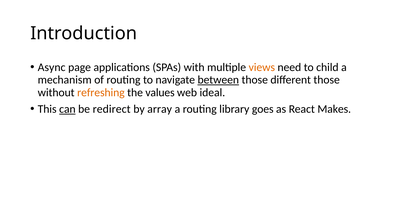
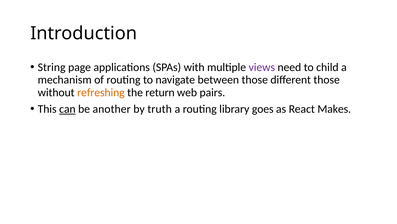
Async: Async -> String
views colour: orange -> purple
between underline: present -> none
values: values -> return
ideal: ideal -> pairs
redirect: redirect -> another
array: array -> truth
